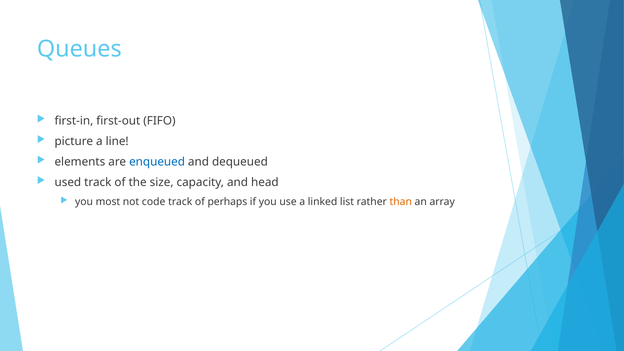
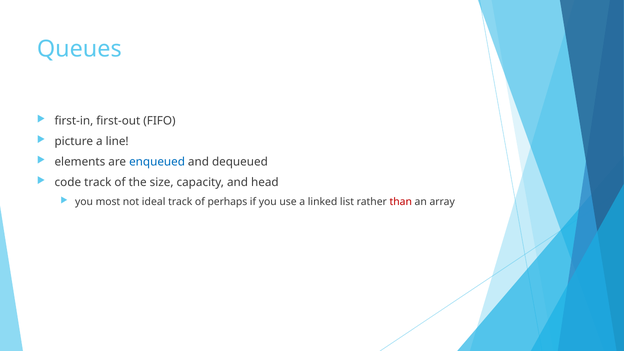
used: used -> code
code: code -> ideal
than colour: orange -> red
